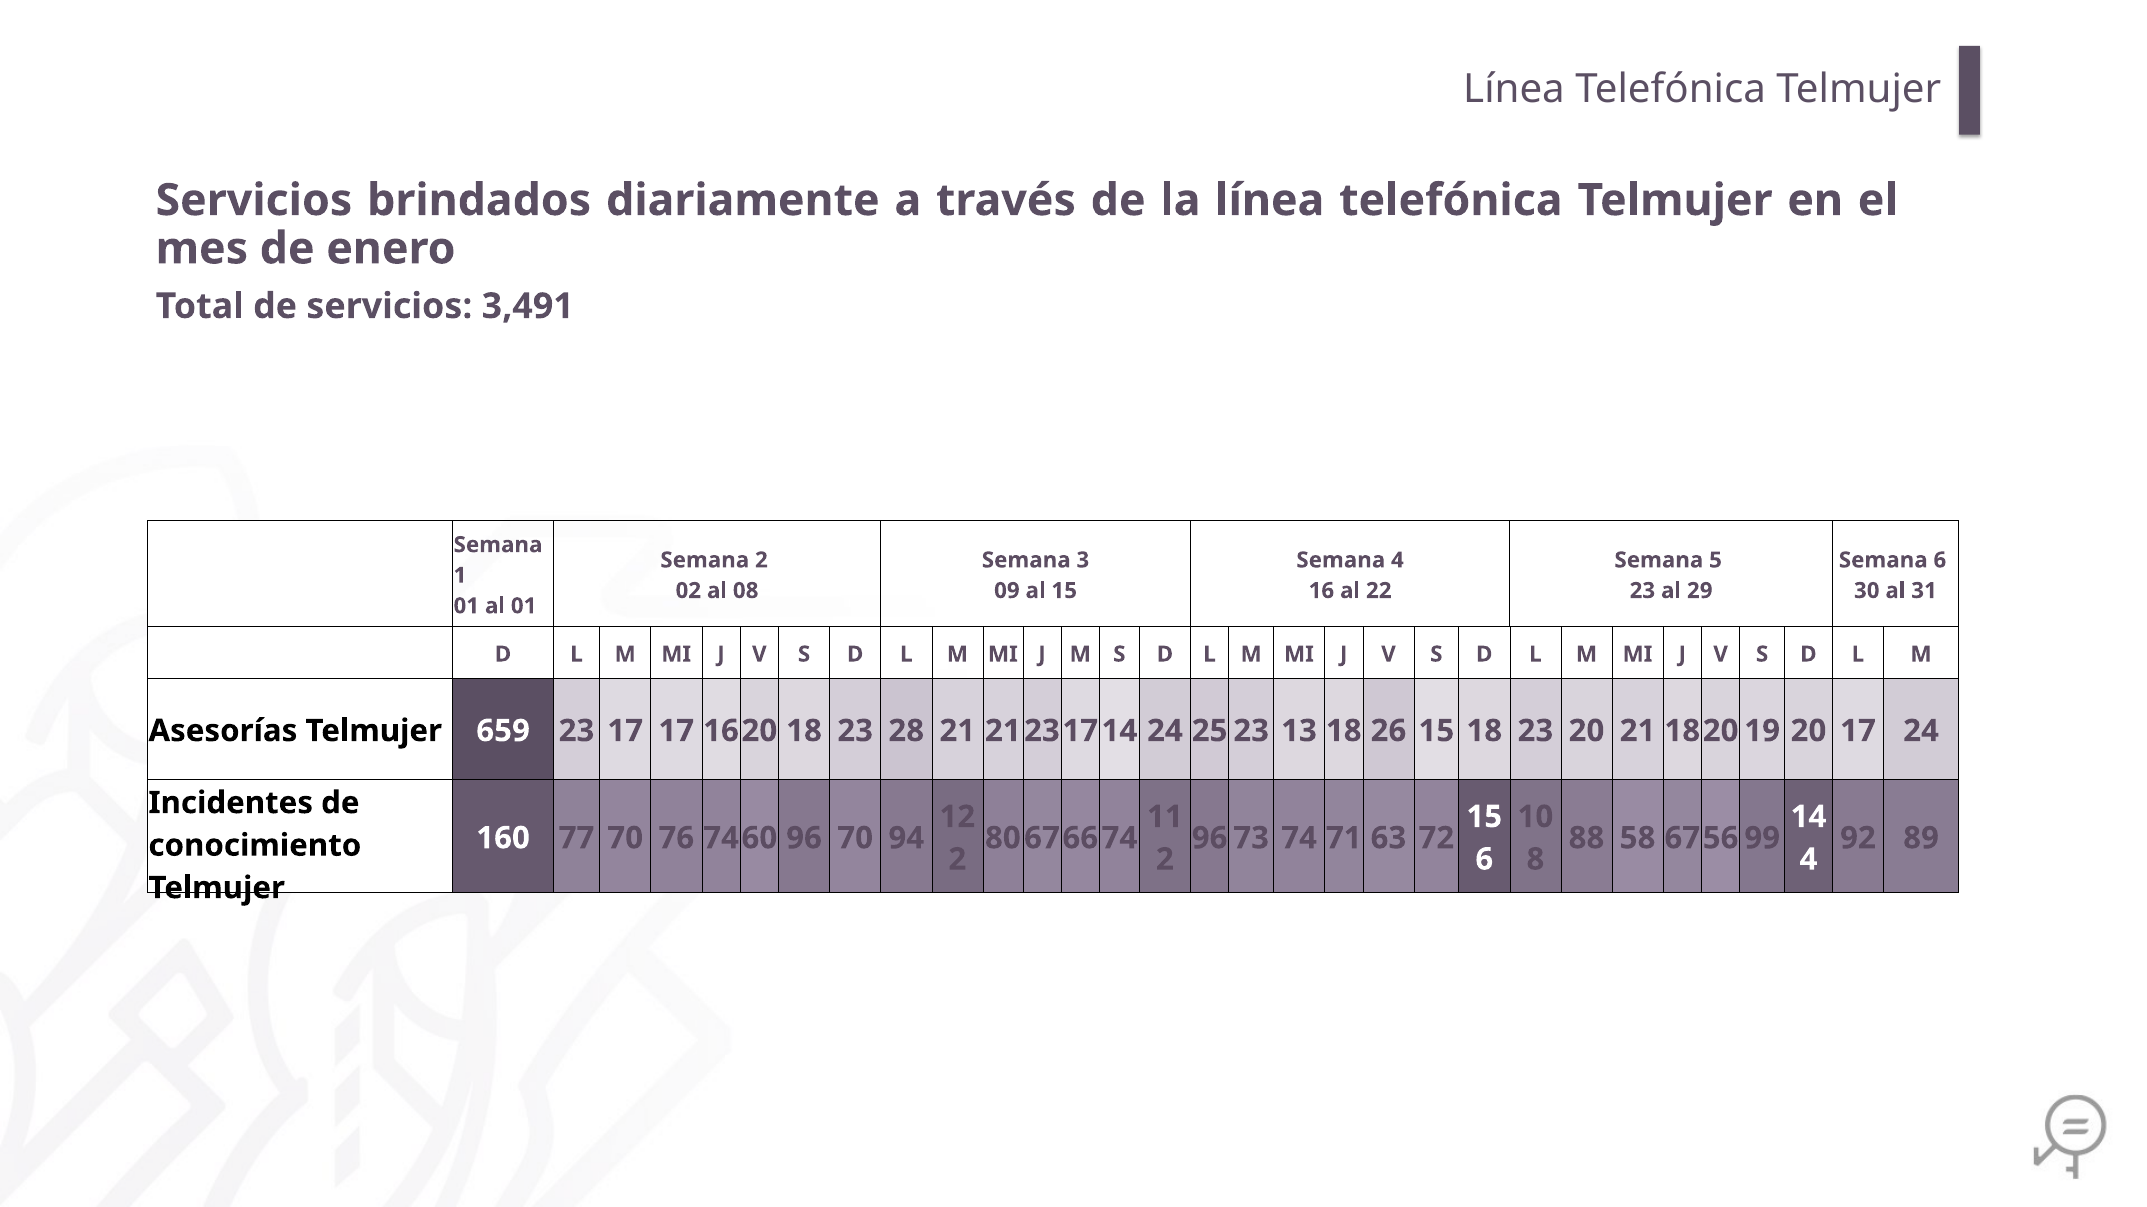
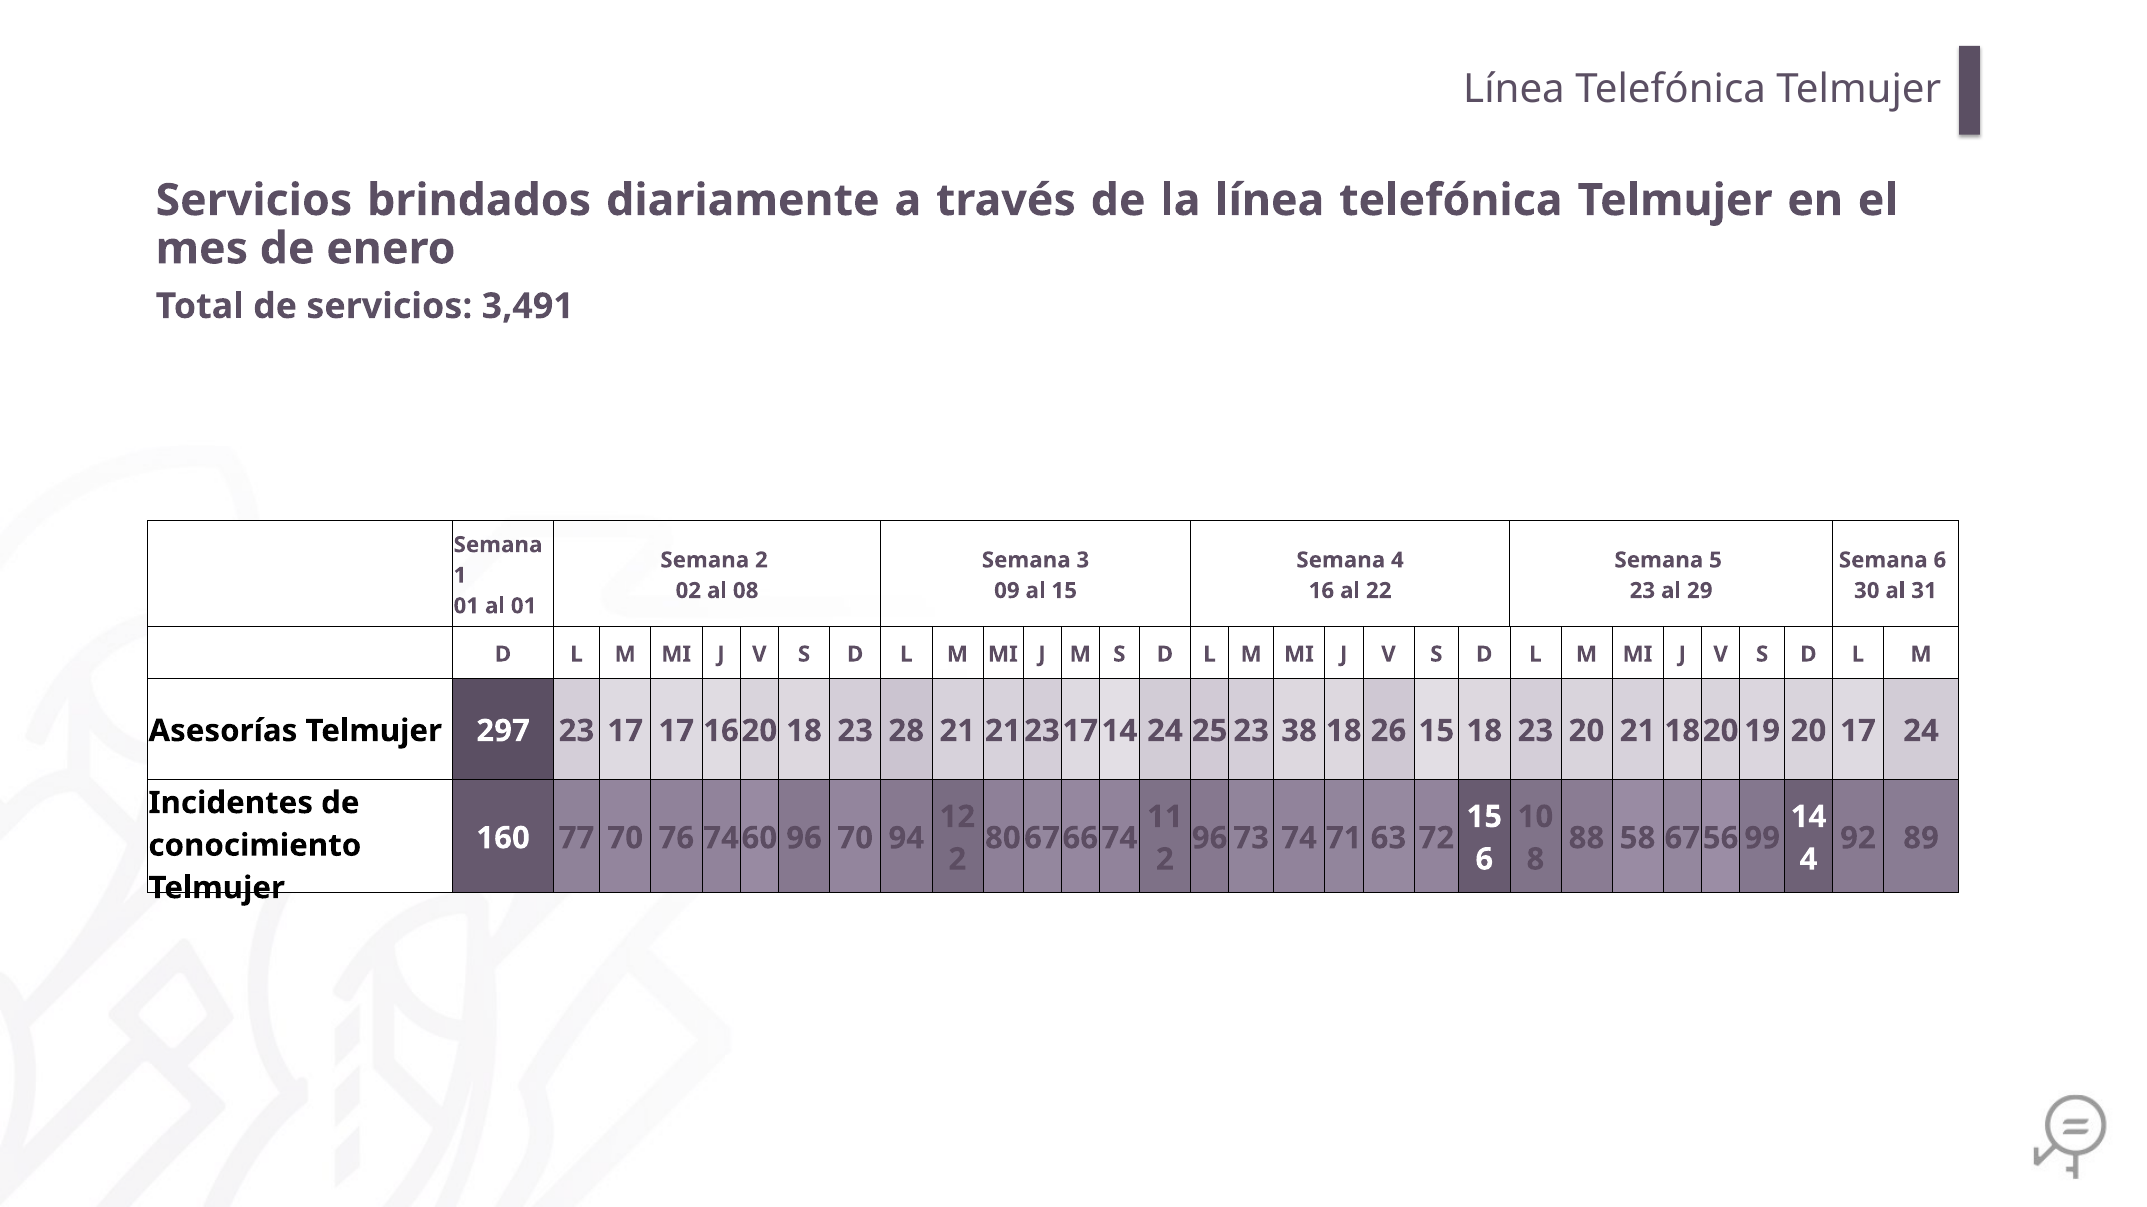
659: 659 -> 297
13: 13 -> 38
